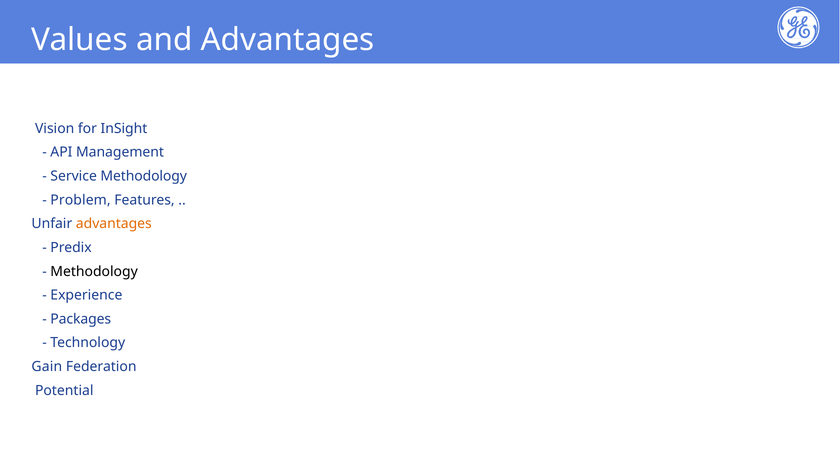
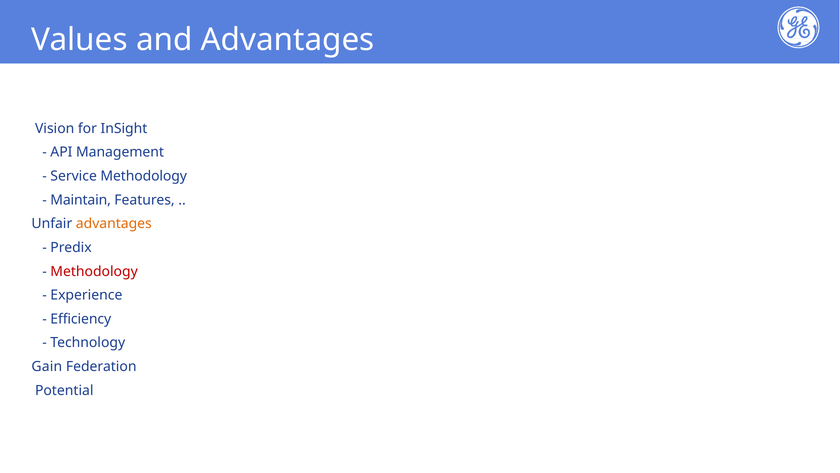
Problem: Problem -> Maintain
Methodology at (94, 271) colour: black -> red
Packages: Packages -> Efficiency
